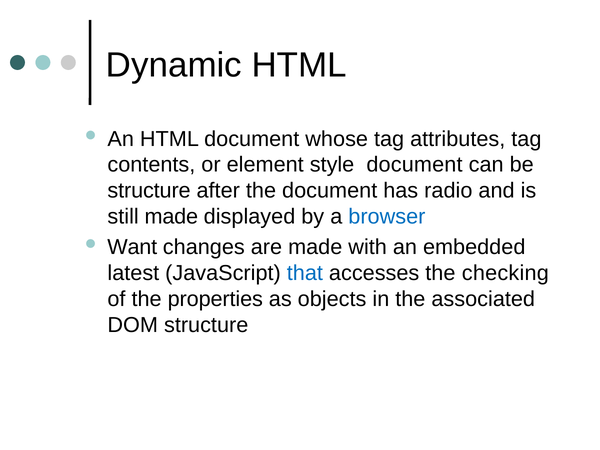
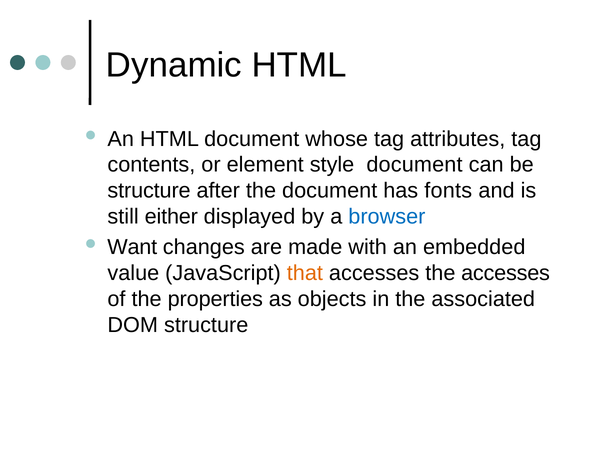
radio: radio -> fonts
still made: made -> either
latest: latest -> value
that colour: blue -> orange
the checking: checking -> accesses
